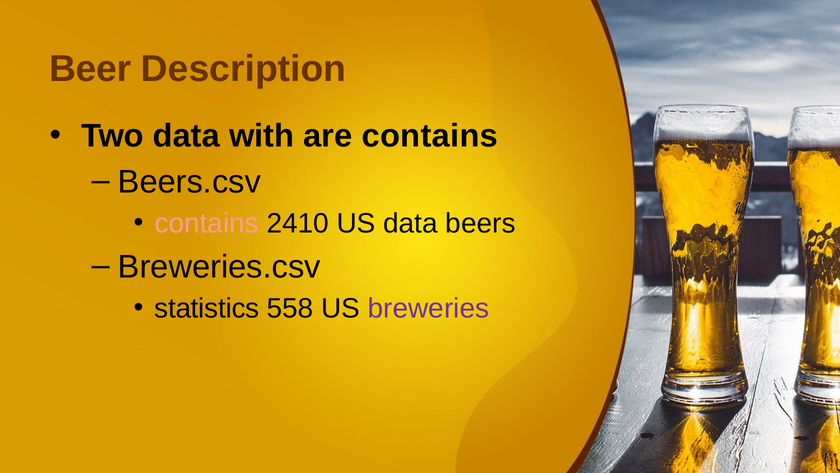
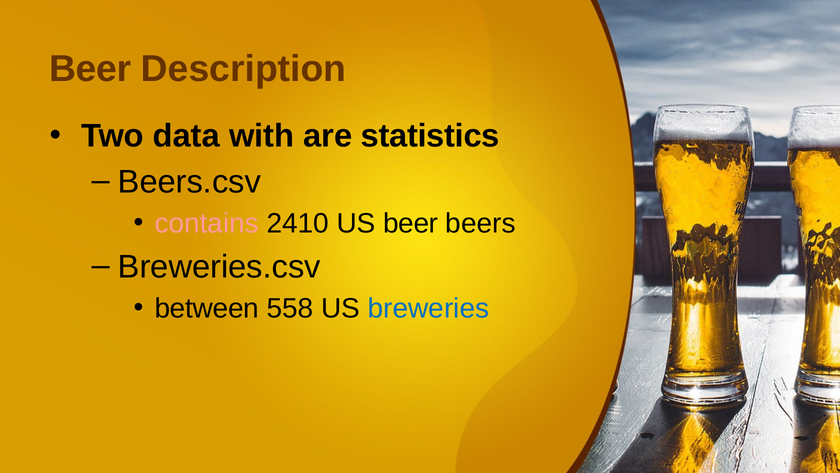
are contains: contains -> statistics
US data: data -> beer
statistics: statistics -> between
breweries colour: purple -> blue
